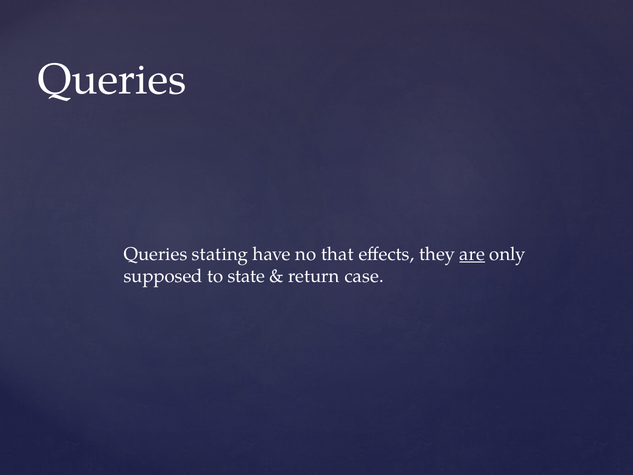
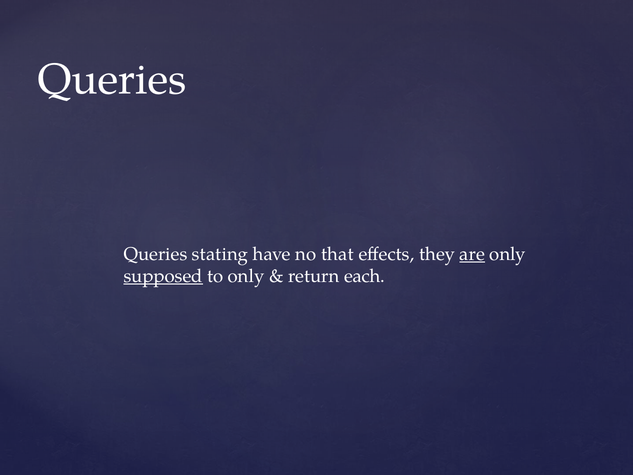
supposed underline: none -> present
to state: state -> only
case: case -> each
